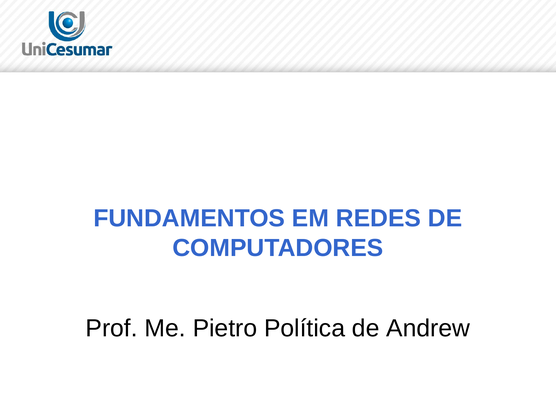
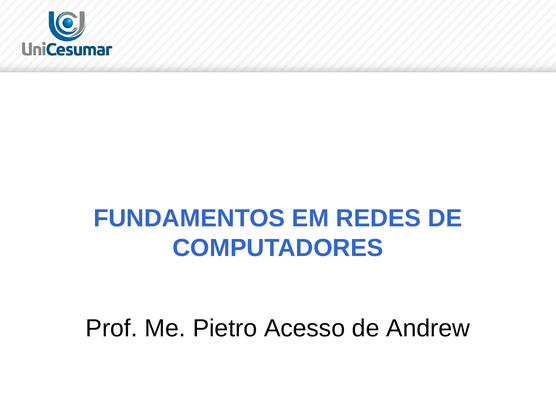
Política: Política -> Acesso
